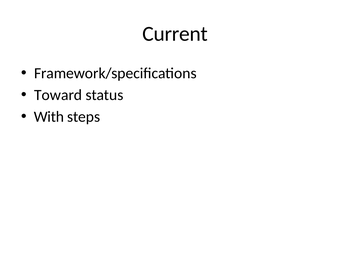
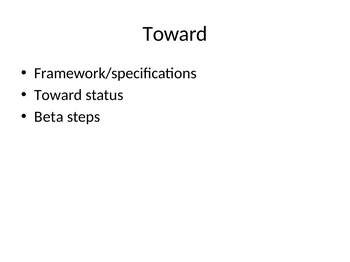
Current at (175, 34): Current -> Toward
With: With -> Beta
